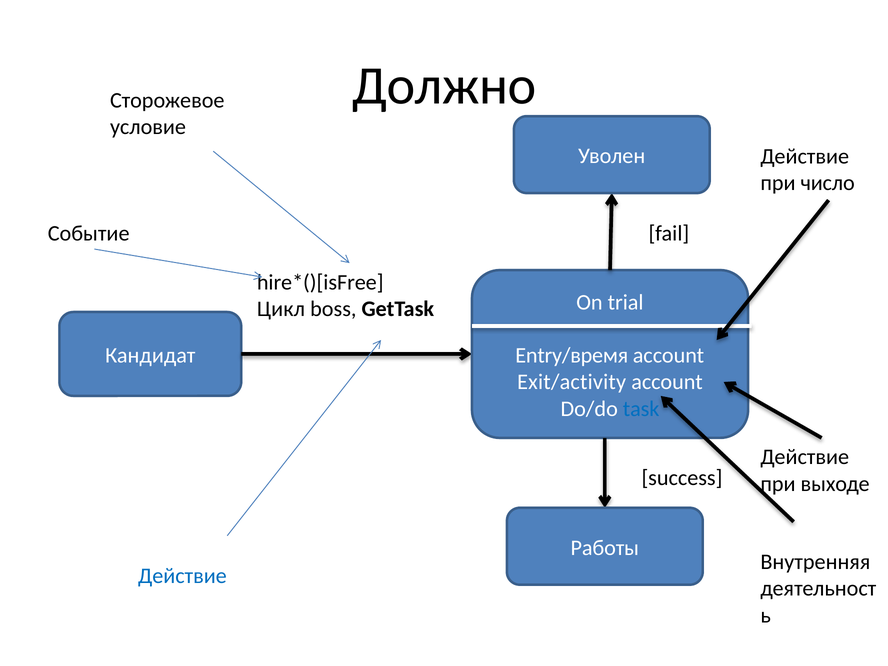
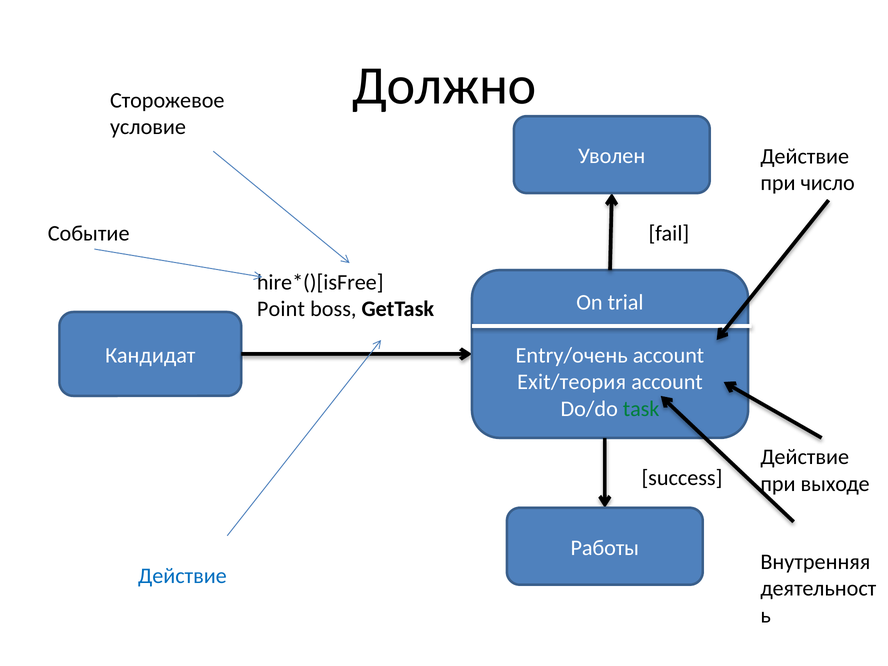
Цикл: Цикл -> Point
Entry/время: Entry/время -> Entry/очень
Exit/activity: Exit/activity -> Exit/теория
task colour: blue -> green
